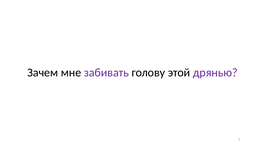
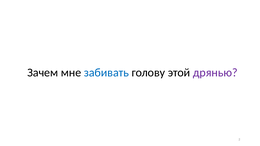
забивать colour: purple -> blue
